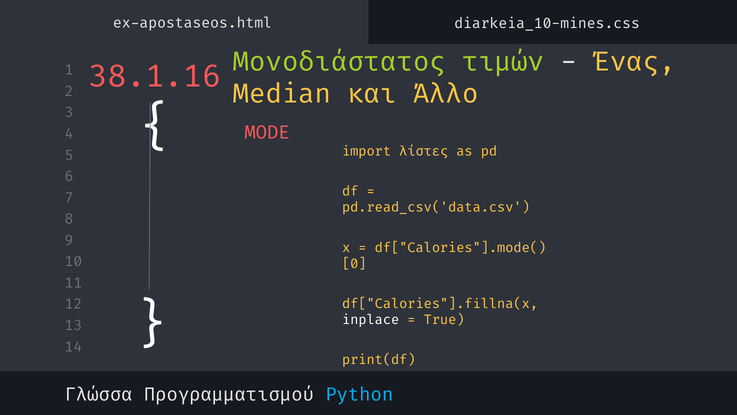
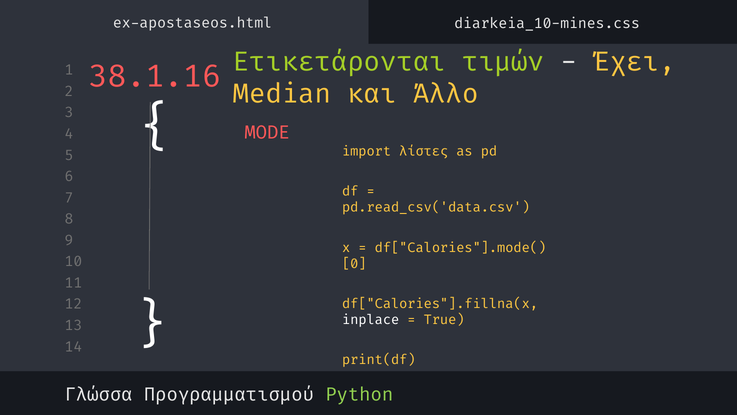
Μονοδιάστατος: Μονοδιάστατος -> Ετικετάρονται
Ένας: Ένας -> Έχει
Python colour: light blue -> light green
